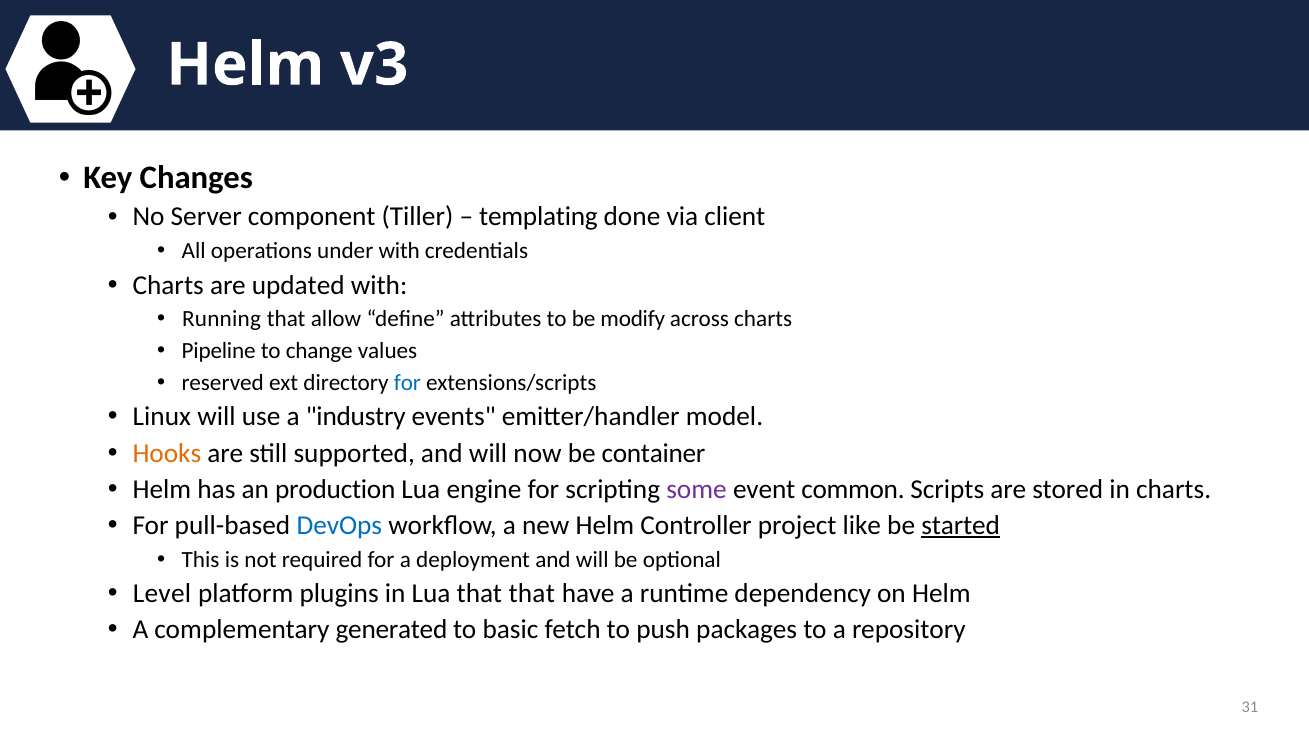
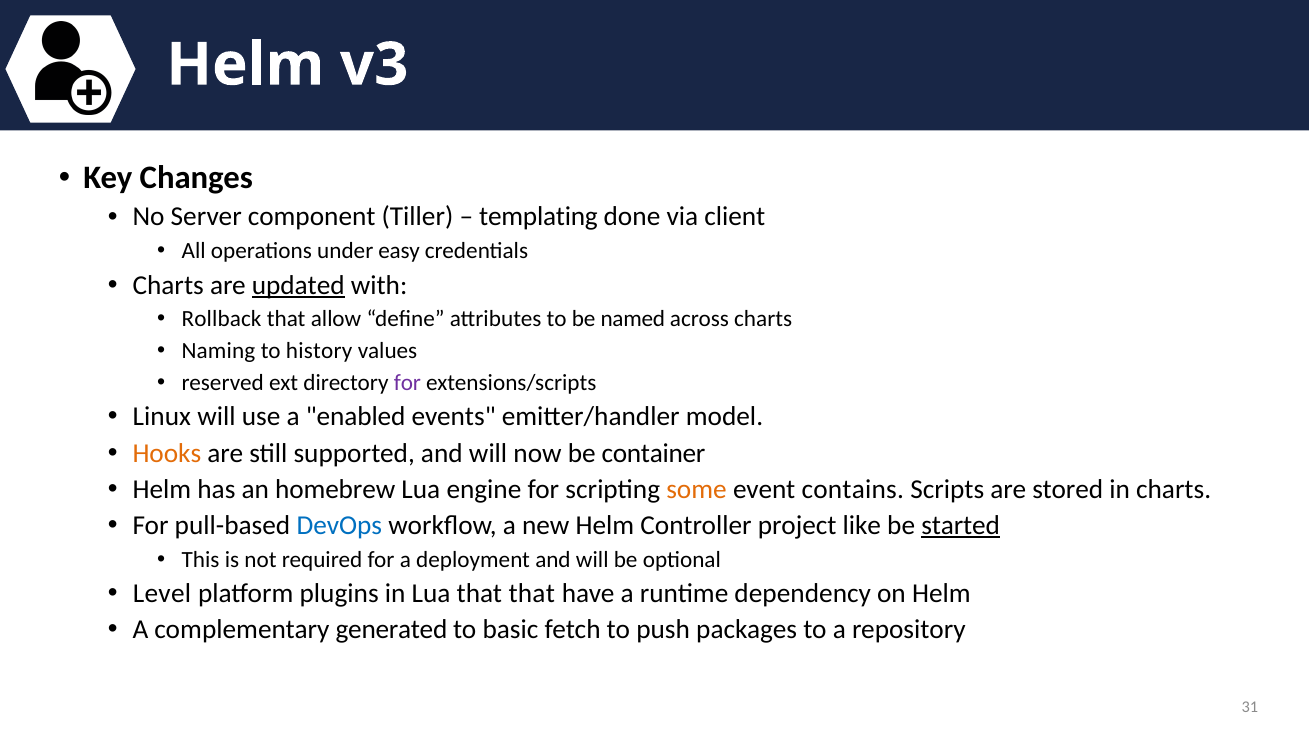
under with: with -> easy
updated underline: none -> present
Running: Running -> Rollback
modify: modify -> named
Pipeline: Pipeline -> Naming
change: change -> history
for at (407, 383) colour: blue -> purple
industry: industry -> enabled
production: production -> homebrew
some colour: purple -> orange
common: common -> contains
